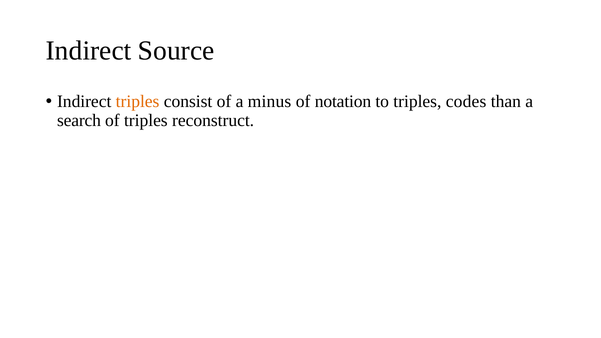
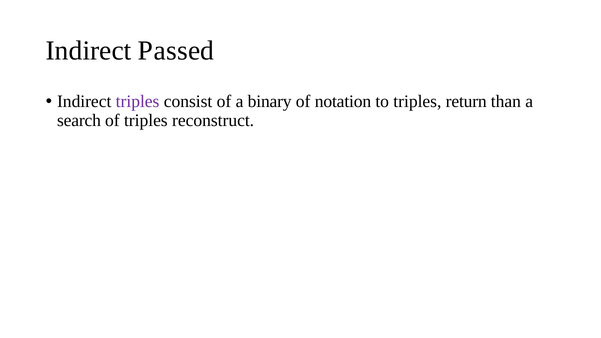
Source: Source -> Passed
triples at (138, 102) colour: orange -> purple
minus: minus -> binary
codes: codes -> return
